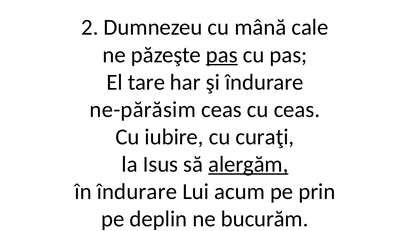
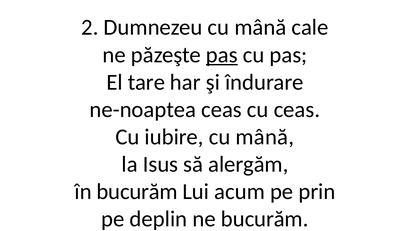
ne-părăsim: ne-părăsim -> ne-noaptea
iubire cu curaţi: curaţi -> mână
alergăm underline: present -> none
în îndurare: îndurare -> bucurăm
